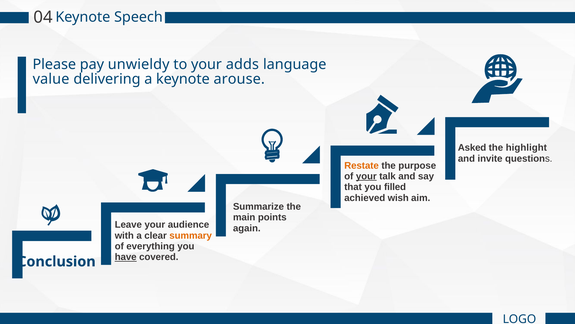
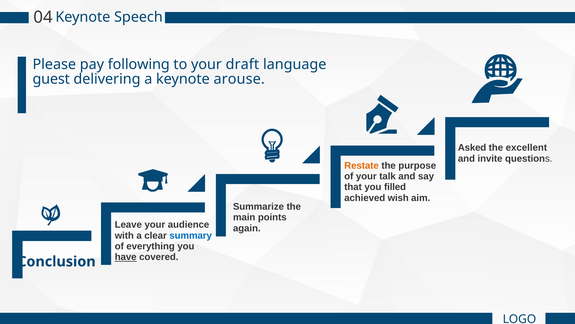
unwieldy: unwieldy -> following
adds: adds -> draft
value: value -> guest
highlight: highlight -> excellent
your at (366, 176) underline: present -> none
summary colour: orange -> blue
